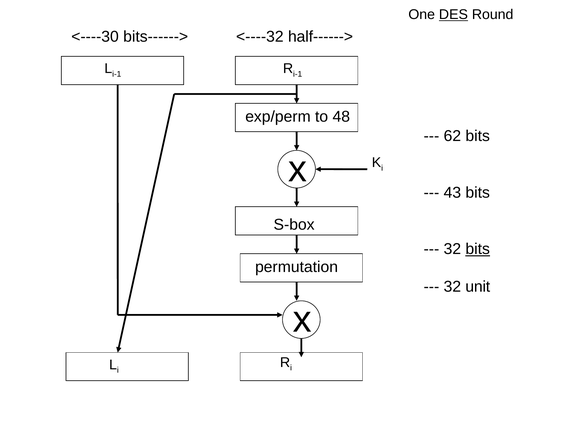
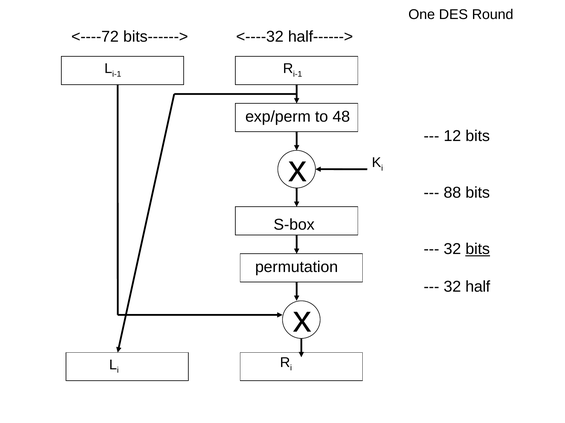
DES underline: present -> none
<----30: <----30 -> <----72
62: 62 -> 12
43: 43 -> 88
unit: unit -> half
